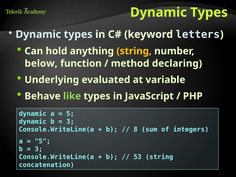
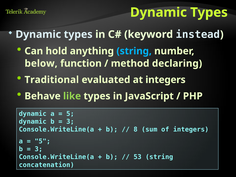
letters: letters -> instead
string at (134, 51) colour: yellow -> light blue
Underlying: Underlying -> Traditional
at variable: variable -> integers
